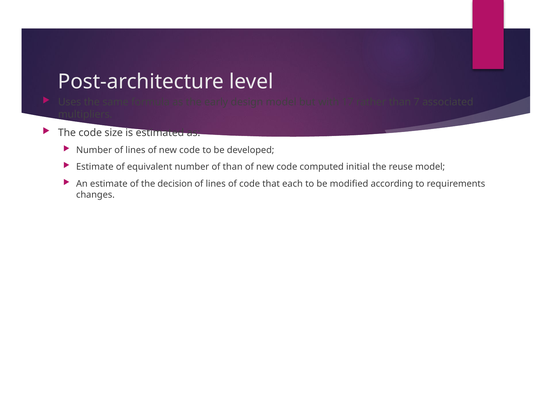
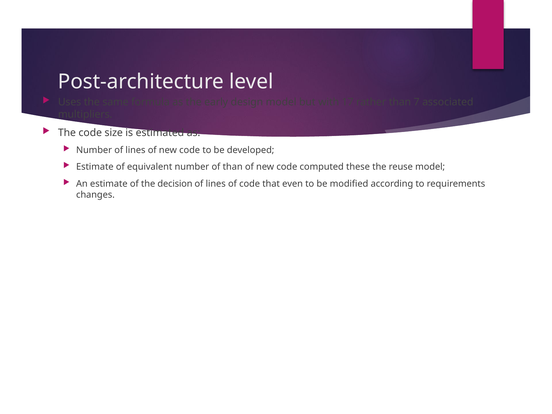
initial: initial -> these
each: each -> even
